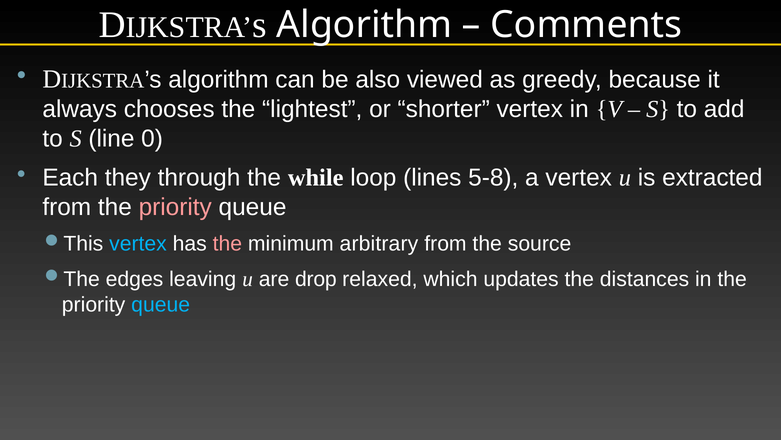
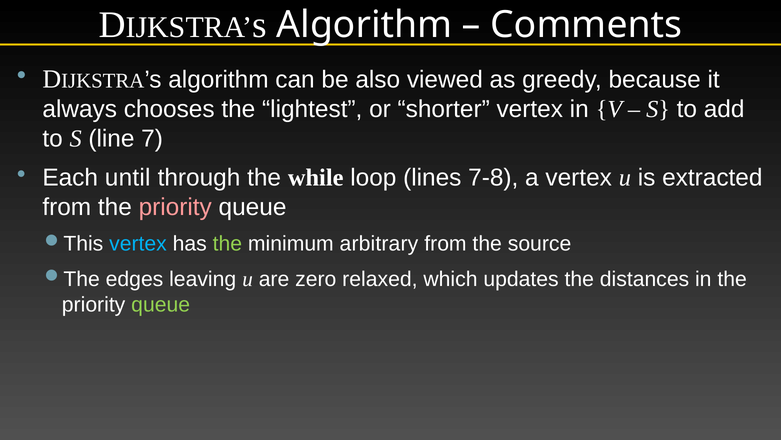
0: 0 -> 7
they: they -> until
5-8: 5-8 -> 7-8
the at (227, 244) colour: pink -> light green
drop: drop -> zero
queue at (161, 304) colour: light blue -> light green
